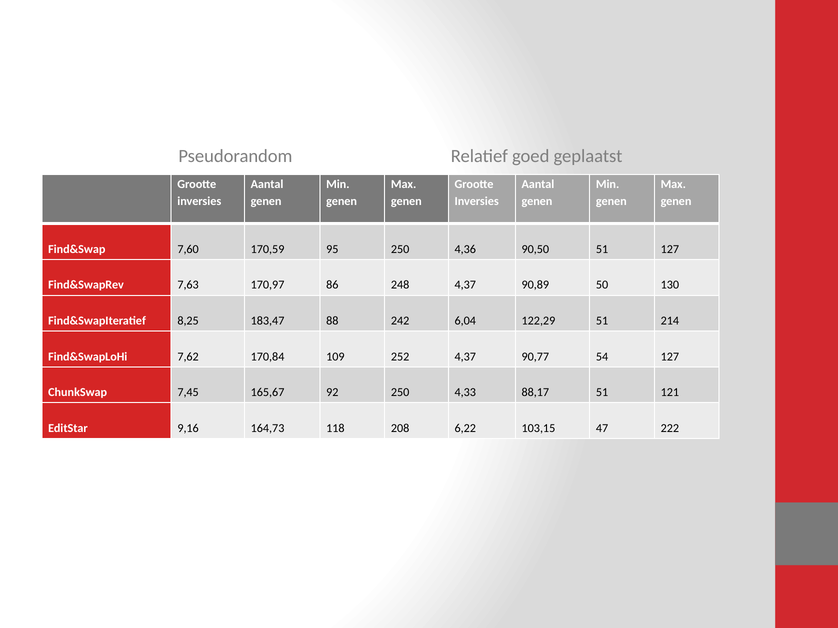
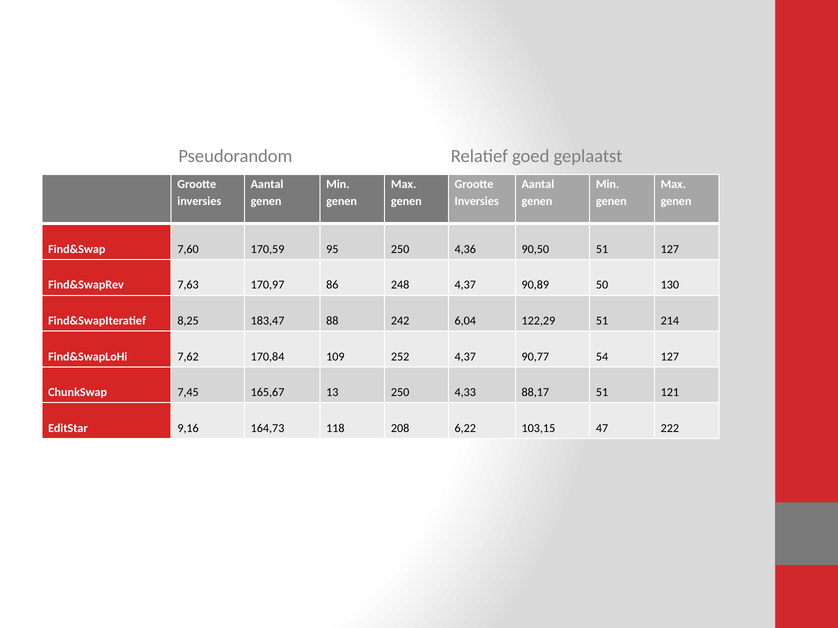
92: 92 -> 13
